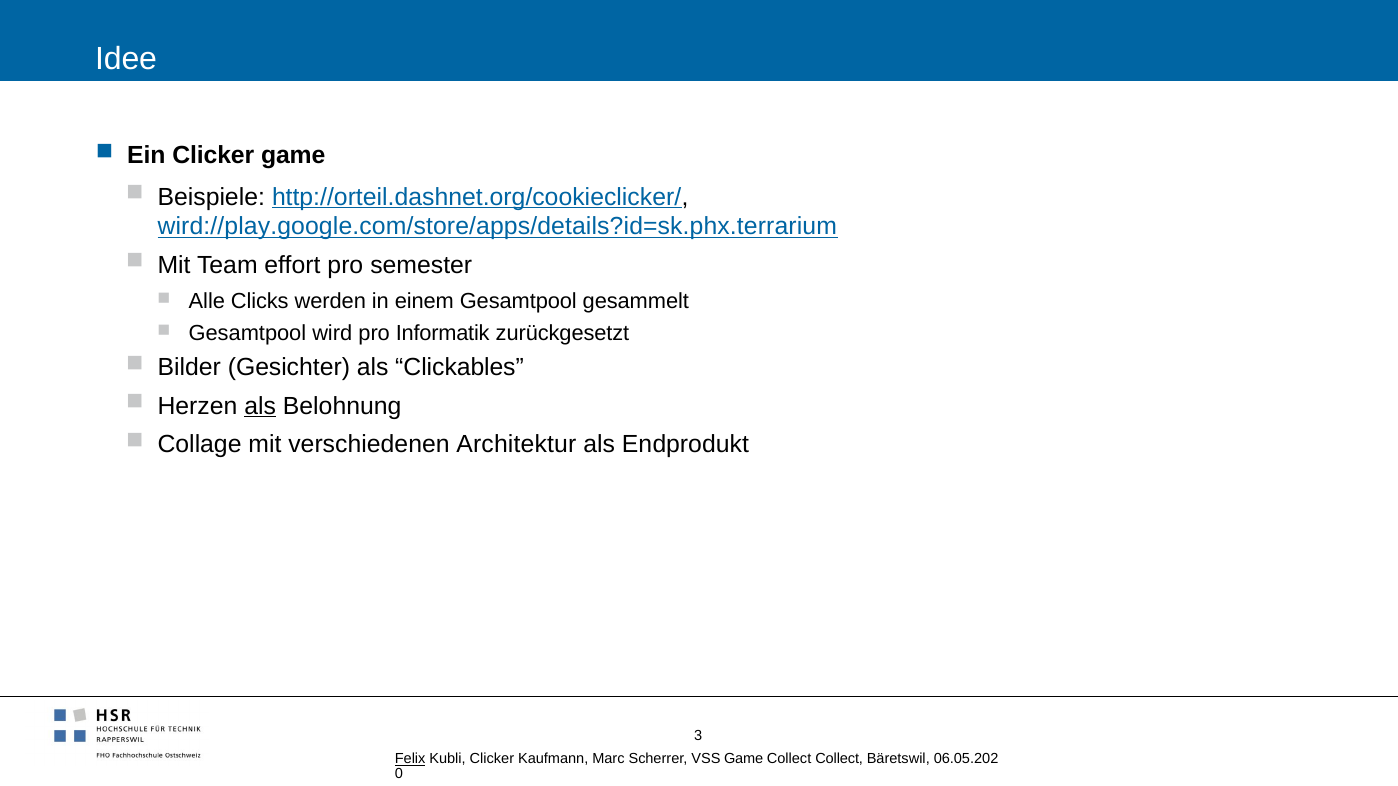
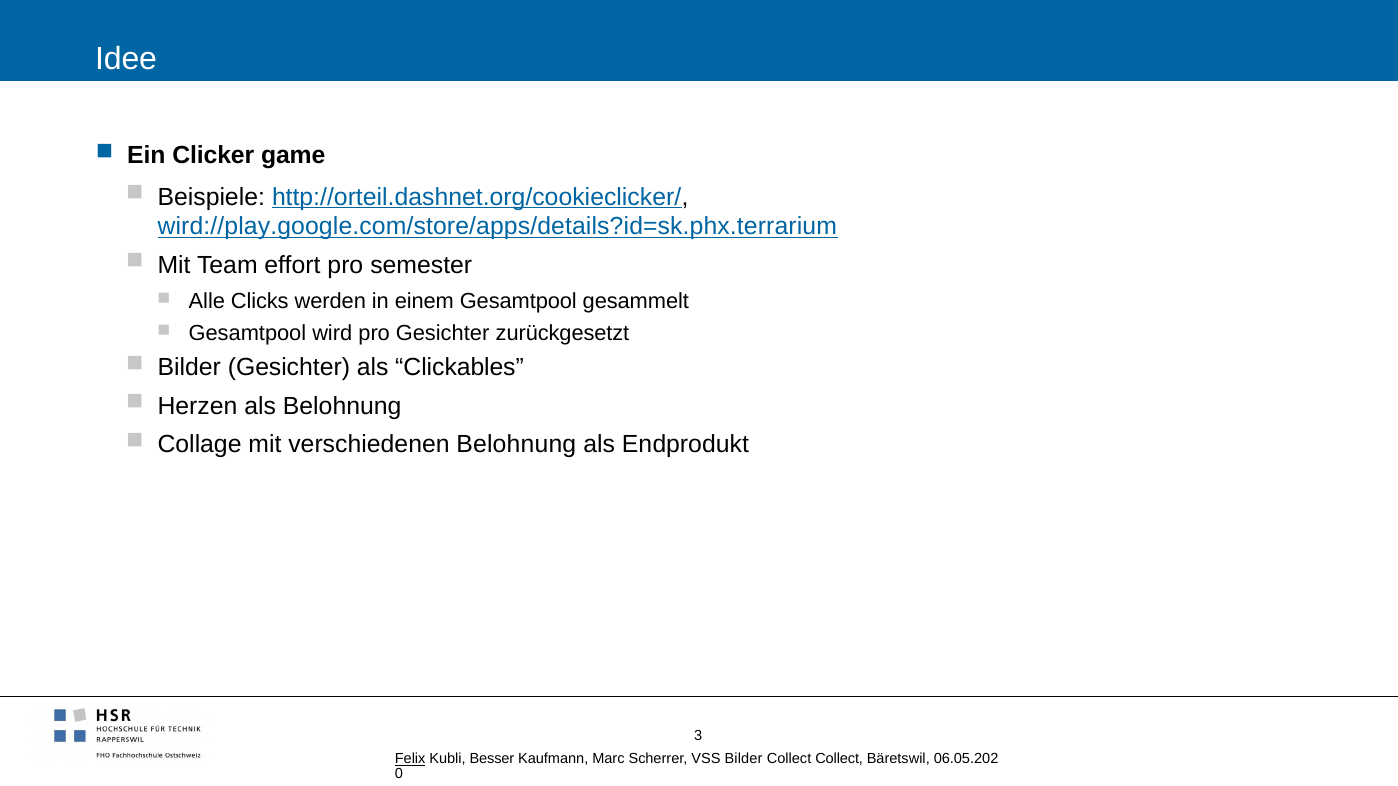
pro Informatik: Informatik -> Gesichter
als at (260, 406) underline: present -> none
verschiedenen Architektur: Architektur -> Belohnung
Kubli Clicker: Clicker -> Besser
VSS Game: Game -> Bilder
